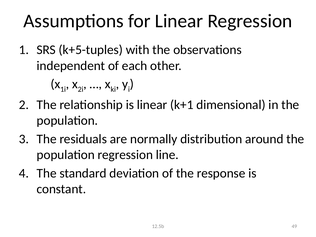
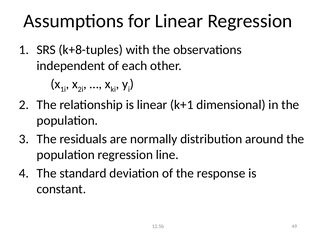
k+5-tuples: k+5-tuples -> k+8-tuples
